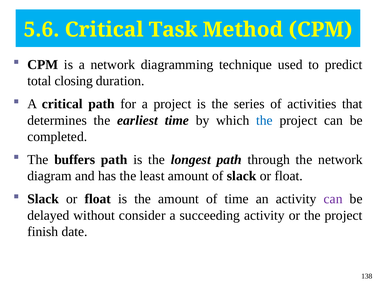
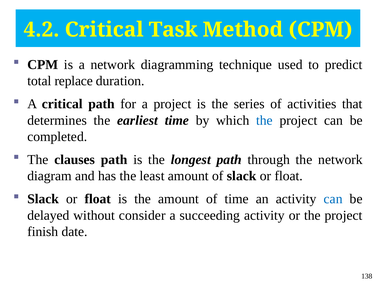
5.6: 5.6 -> 4.2
closing: closing -> replace
buffers: buffers -> clauses
can at (333, 199) colour: purple -> blue
